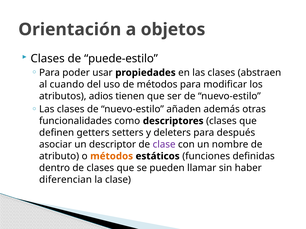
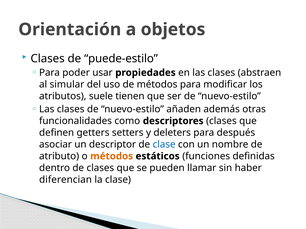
cuando: cuando -> simular
adios: adios -> suele
clase at (164, 145) colour: purple -> blue
